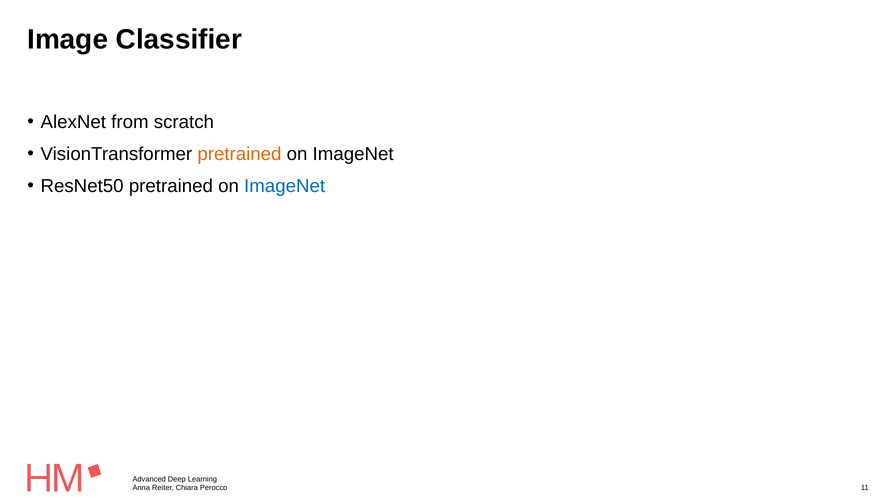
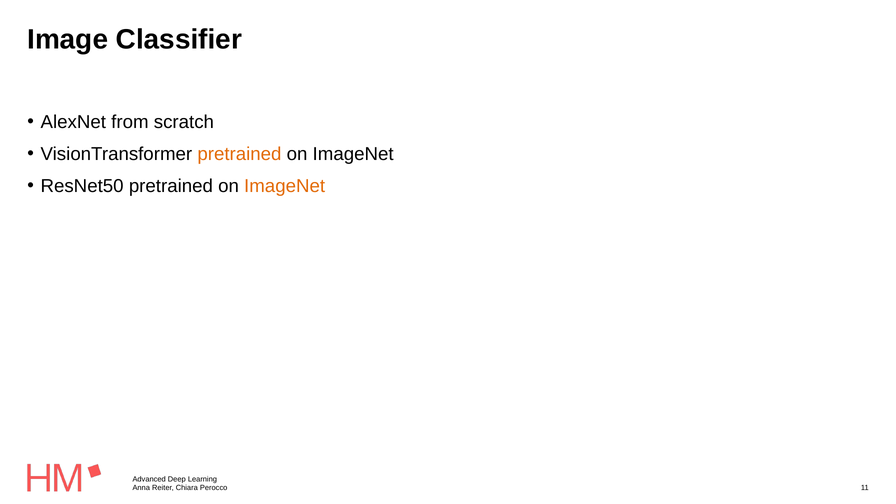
ImageNet at (285, 186) colour: blue -> orange
